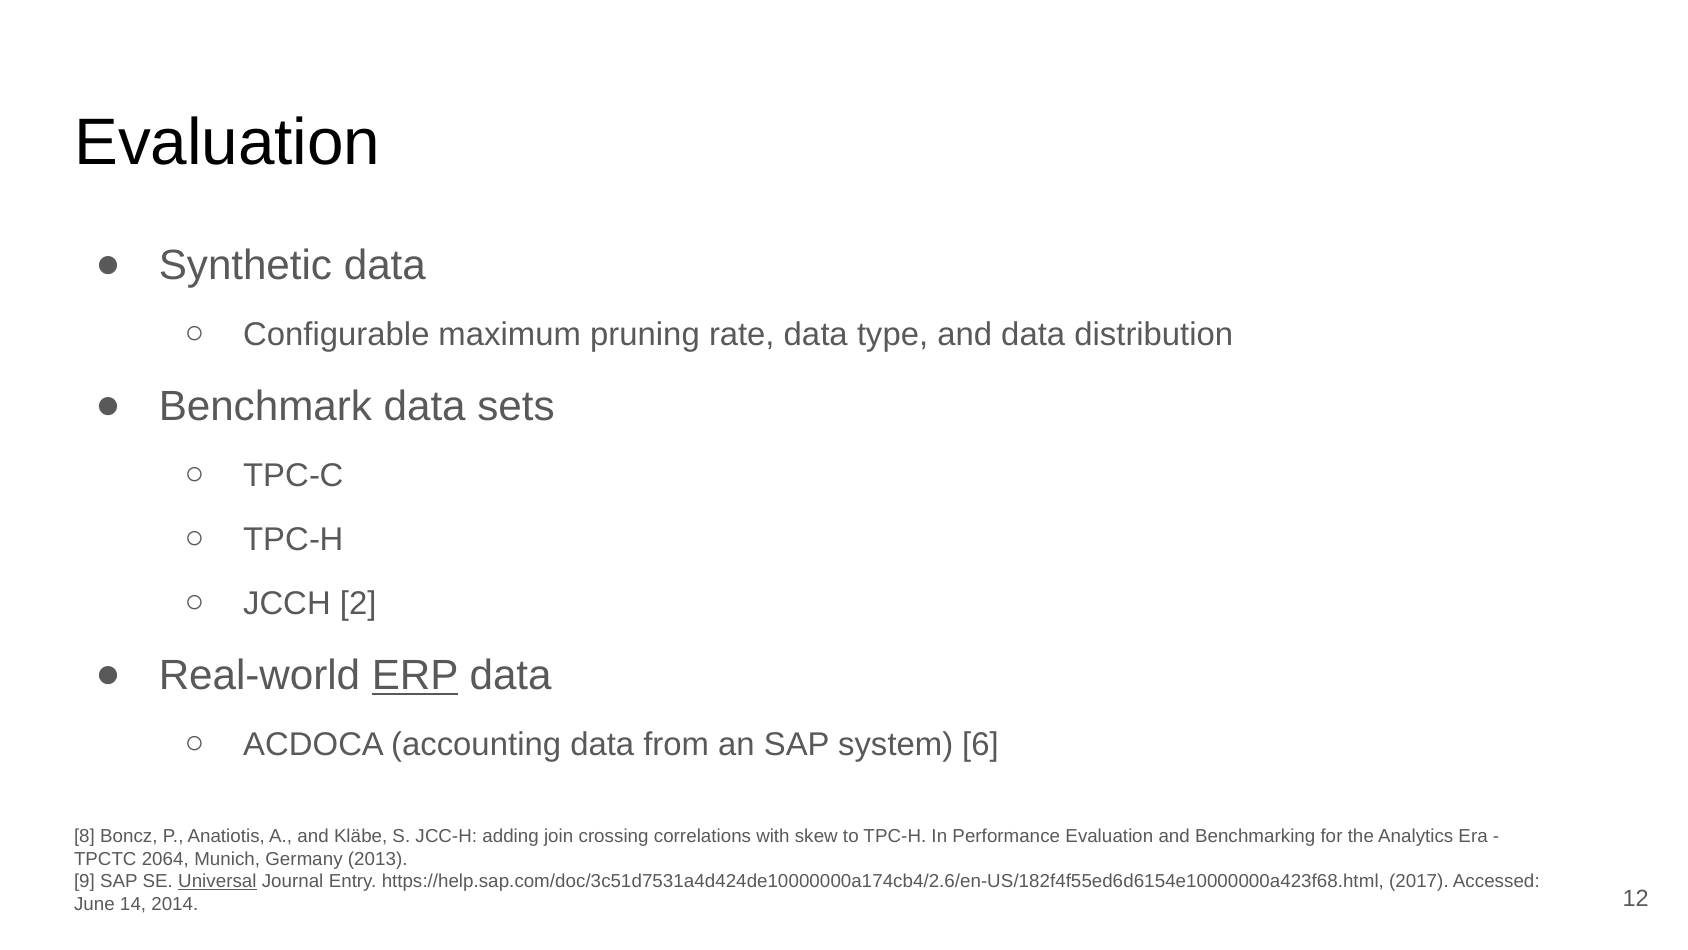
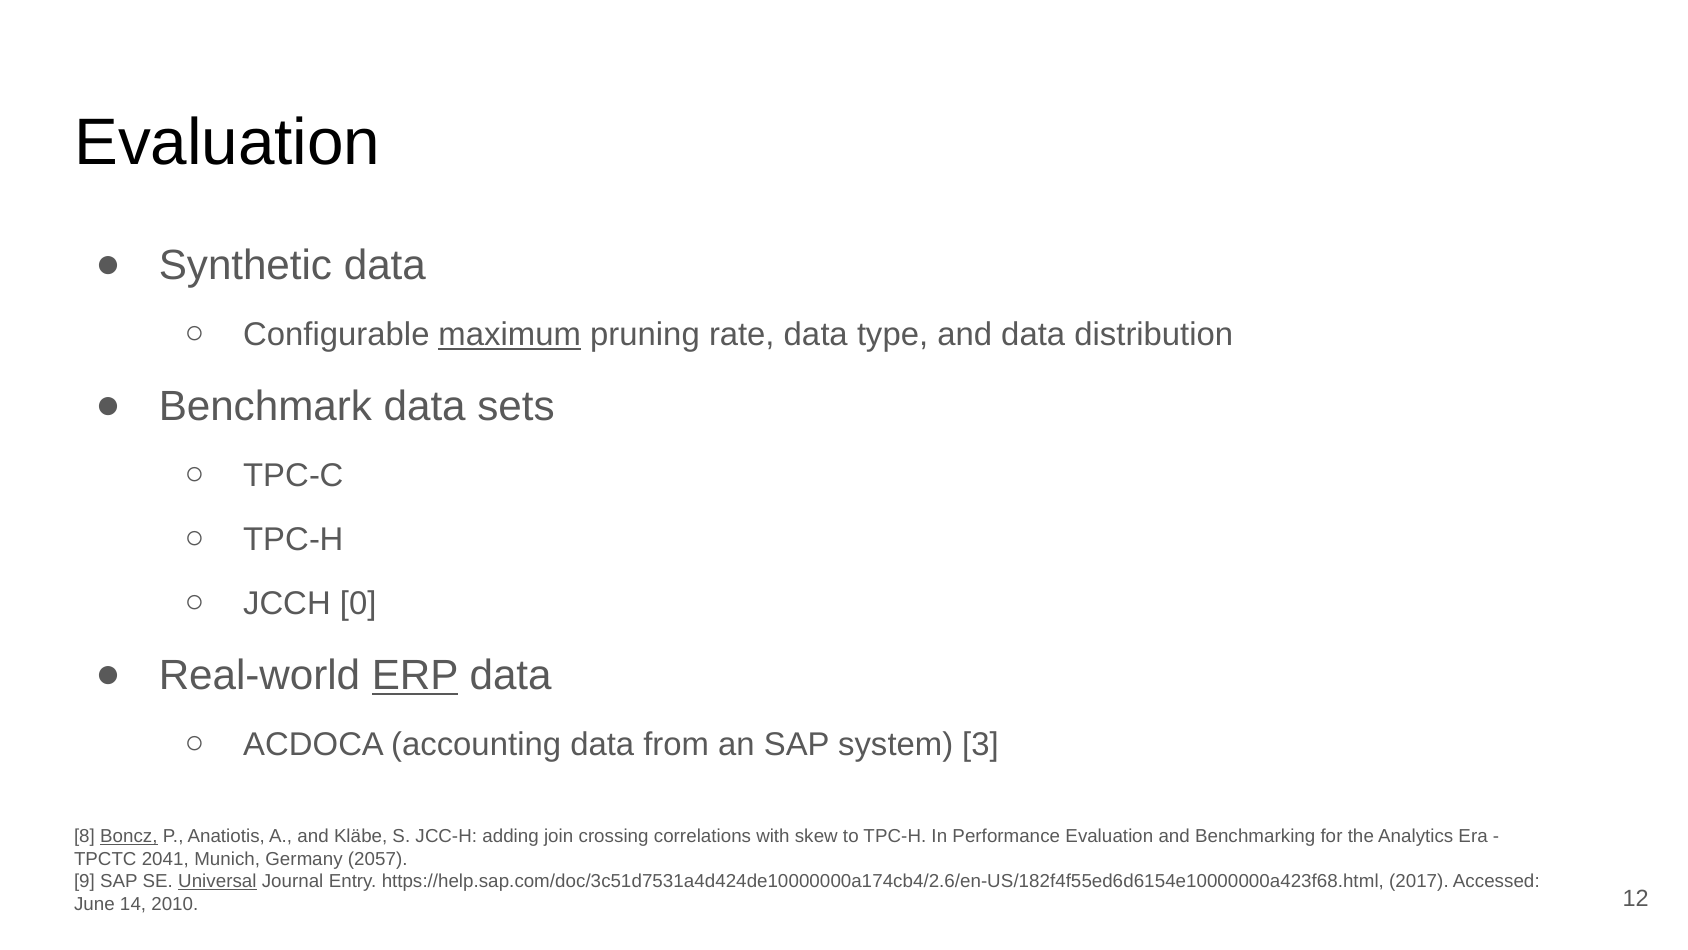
maximum underline: none -> present
2: 2 -> 0
6: 6 -> 3
Boncz underline: none -> present
2064: 2064 -> 2041
2013: 2013 -> 2057
2014: 2014 -> 2010
